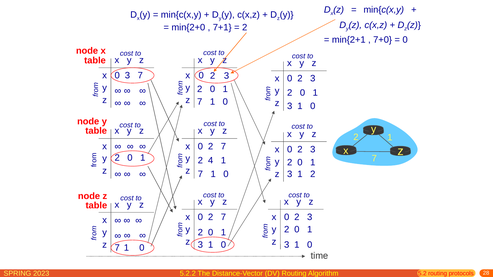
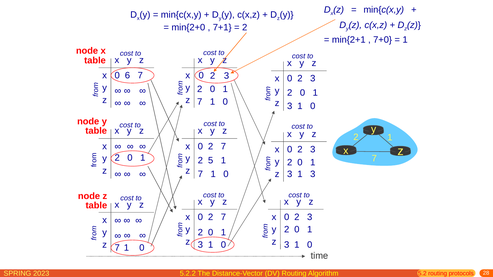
0 at (405, 40): 0 -> 1
3 at (127, 76): 3 -> 6
4: 4 -> 5
3 1 2: 2 -> 3
